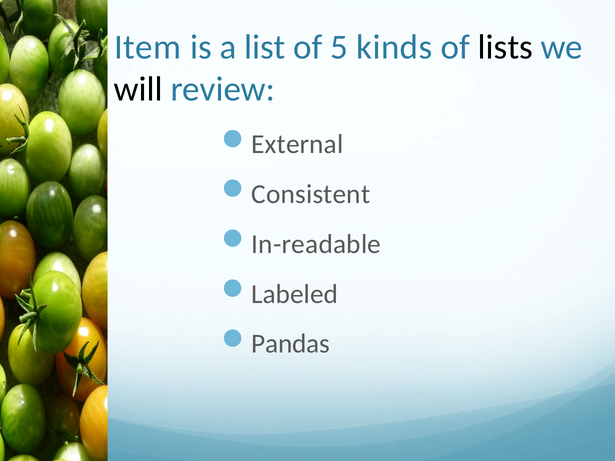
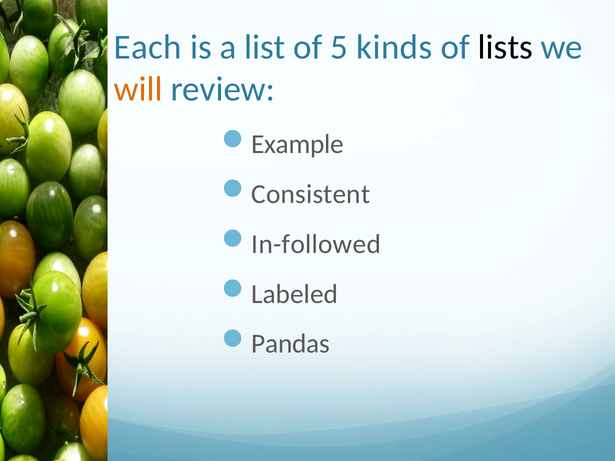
Item: Item -> Each
will colour: black -> orange
External: External -> Example
In-readable: In-readable -> In-followed
